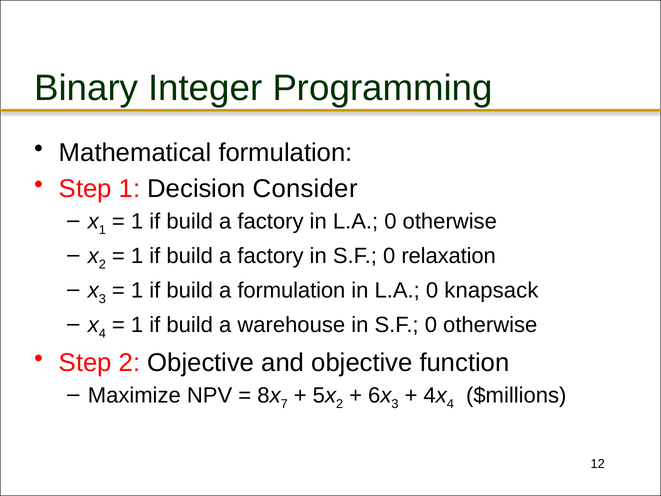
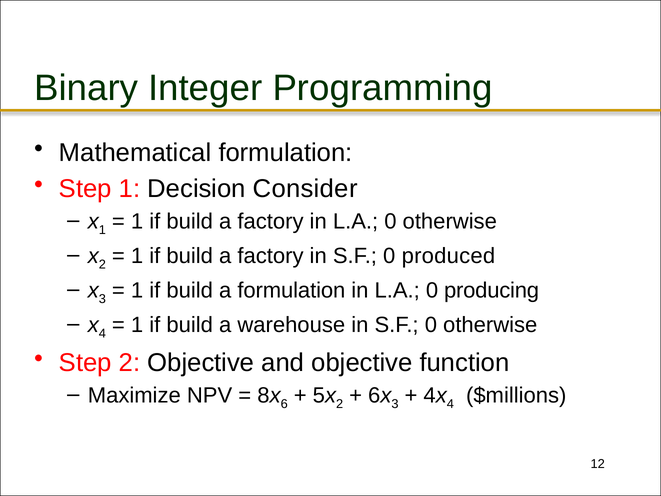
relaxation: relaxation -> produced
knapsack: knapsack -> producing
7: 7 -> 6
